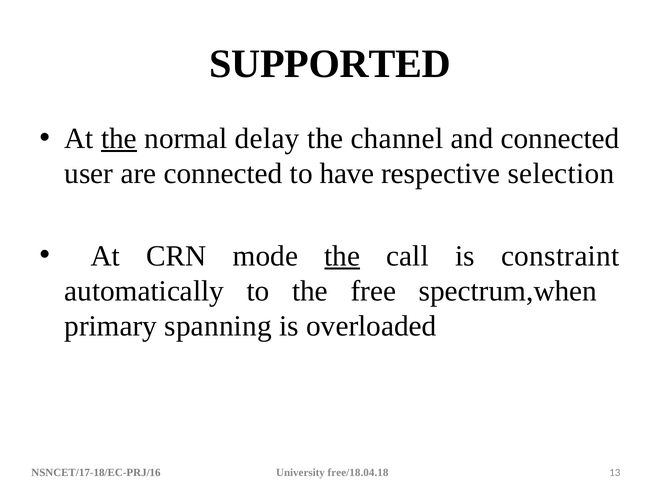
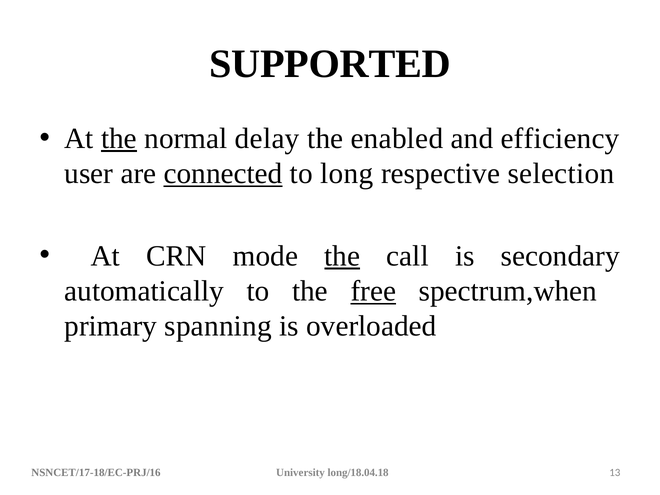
channel: channel -> enabled
and connected: connected -> efficiency
connected at (223, 174) underline: none -> present
have: have -> long
constraint: constraint -> secondary
free underline: none -> present
free/18.04.18: free/18.04.18 -> long/18.04.18
